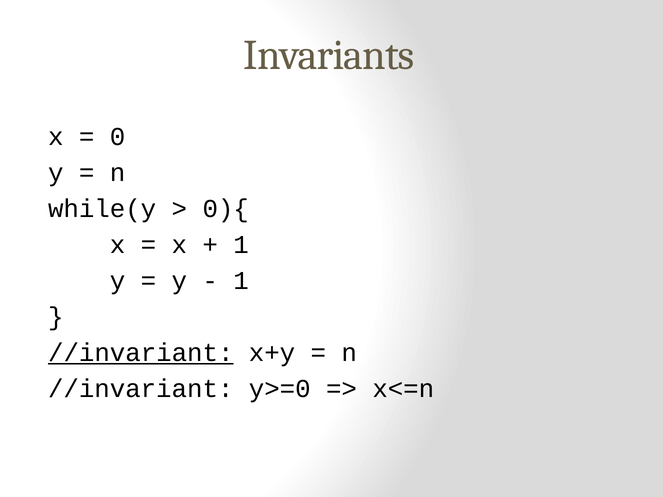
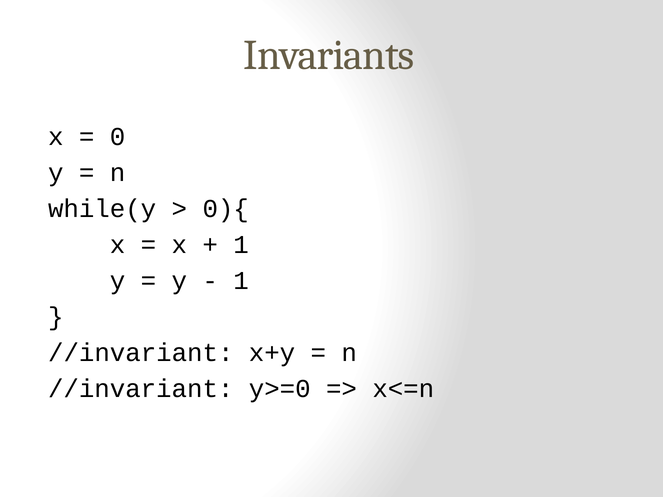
//invariant at (141, 353) underline: present -> none
